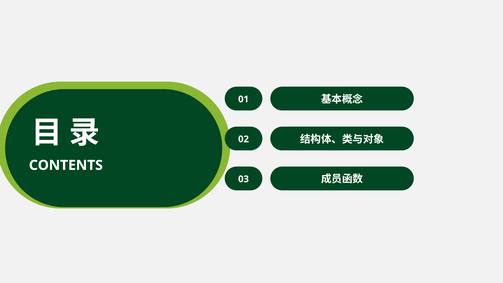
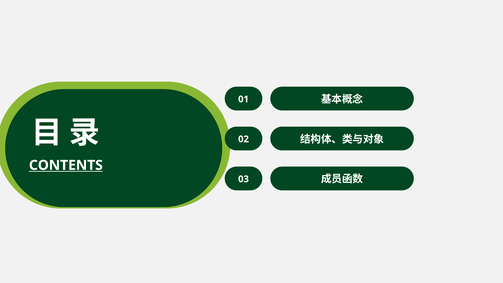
CONTENTS underline: none -> present
